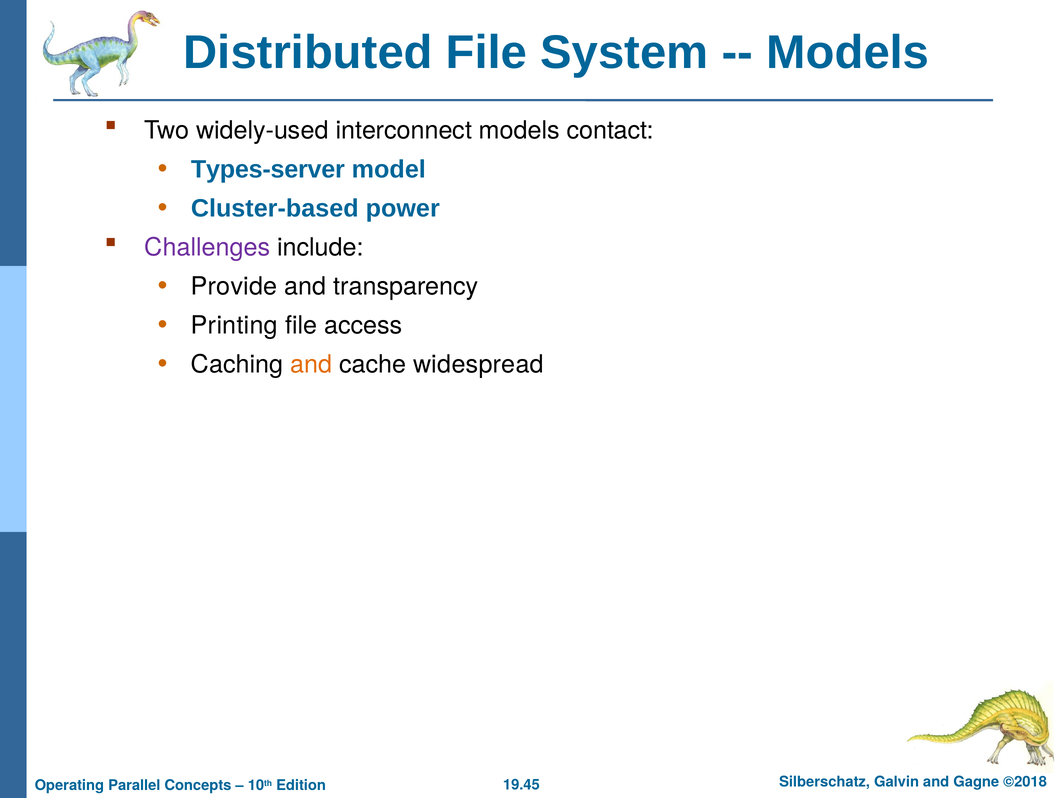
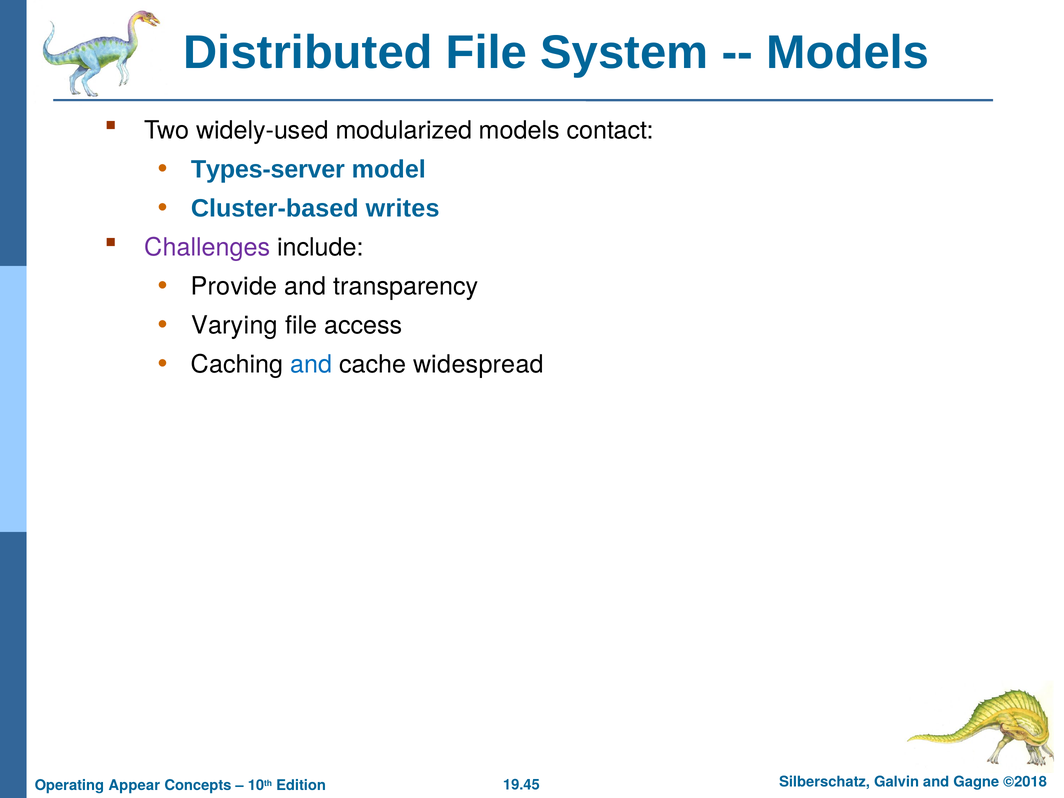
interconnect: interconnect -> modularized
power: power -> writes
Printing: Printing -> Varying
and at (311, 364) colour: orange -> blue
Parallel: Parallel -> Appear
